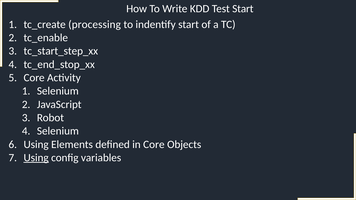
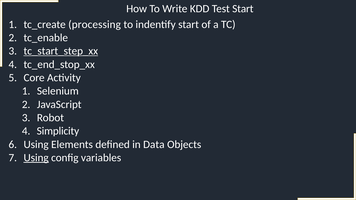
tc_start_step_xx underline: none -> present
Selenium at (58, 131): Selenium -> Simplicity
in Core: Core -> Data
